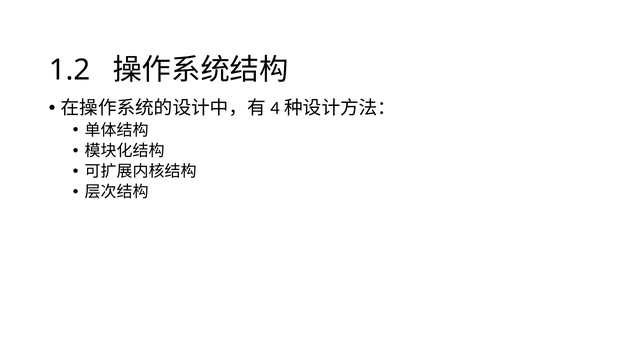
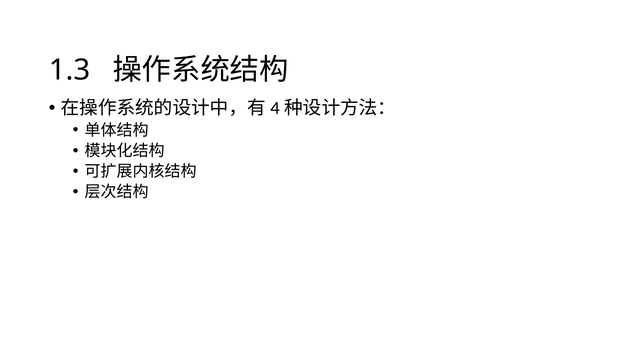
1.2: 1.2 -> 1.3
